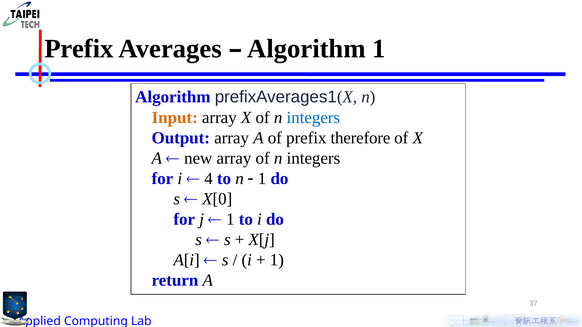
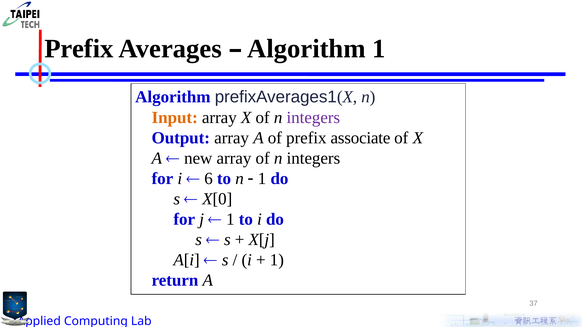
integers at (313, 118) colour: blue -> purple
therefore: therefore -> associate
4: 4 -> 6
